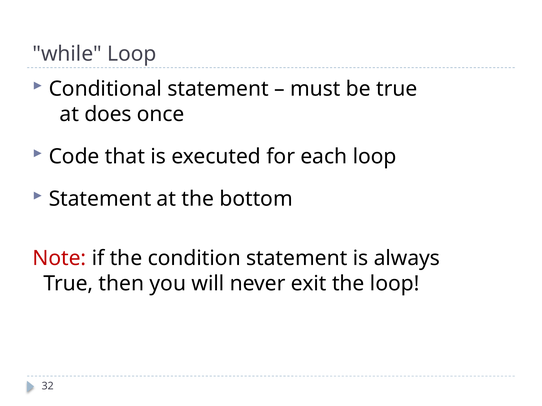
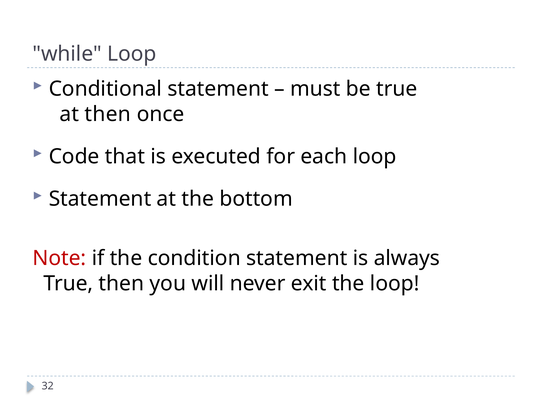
at does: does -> then
